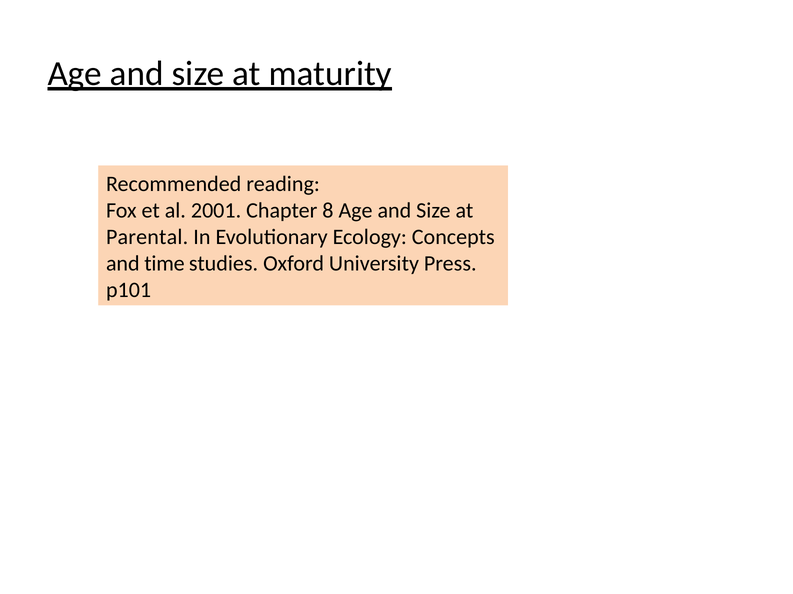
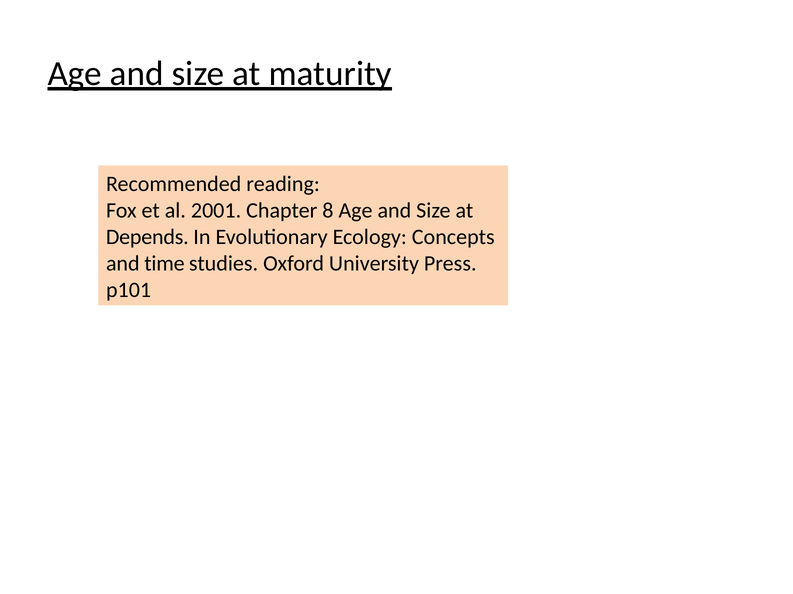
Parental: Parental -> Depends
